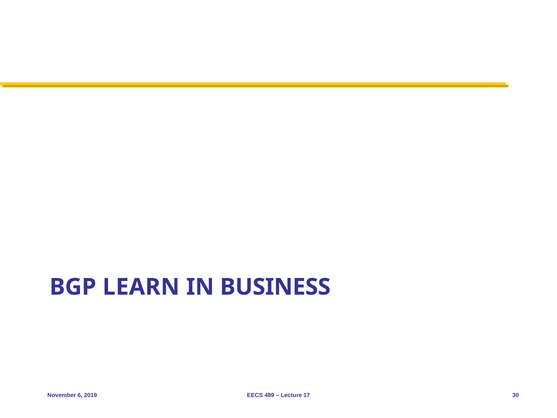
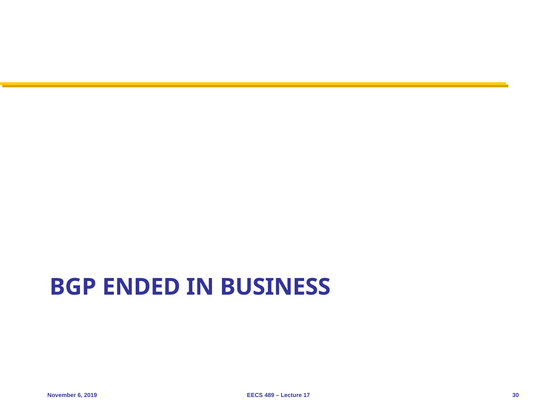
LEARN: LEARN -> ENDED
